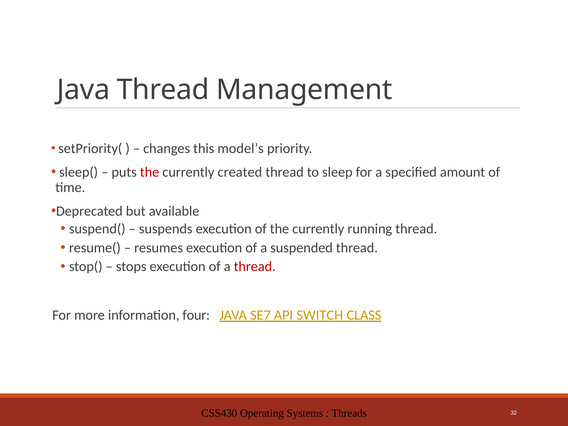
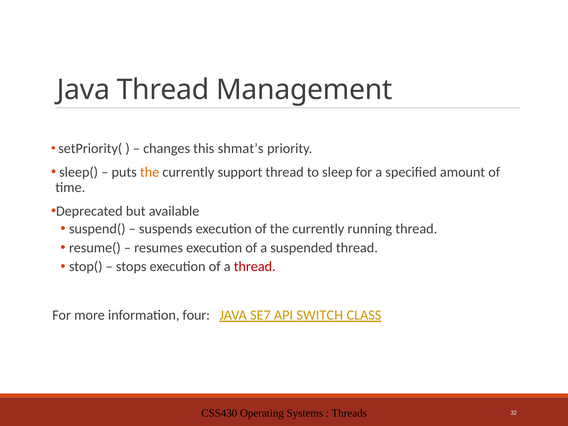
model’s: model’s -> shmat’s
the at (150, 172) colour: red -> orange
created: created -> support
